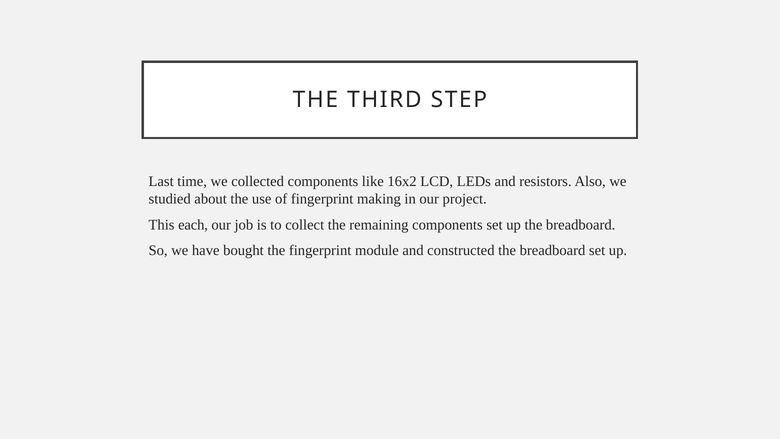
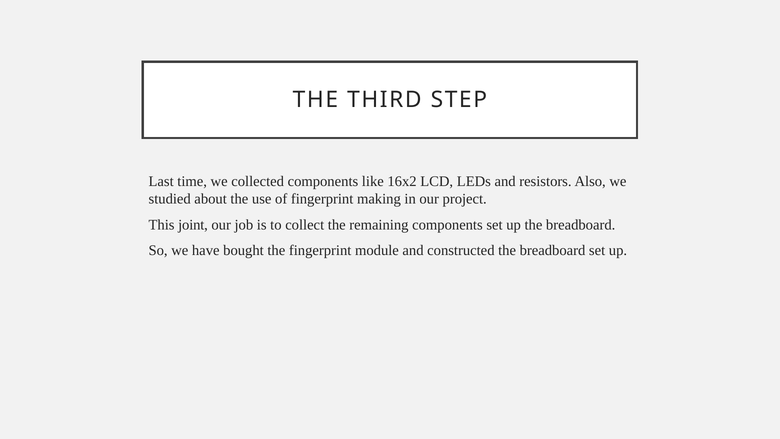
each: each -> joint
